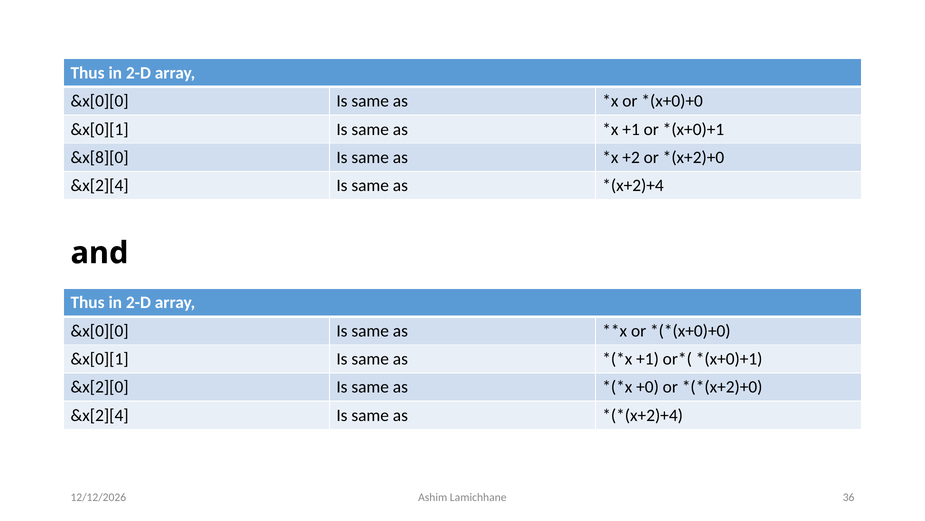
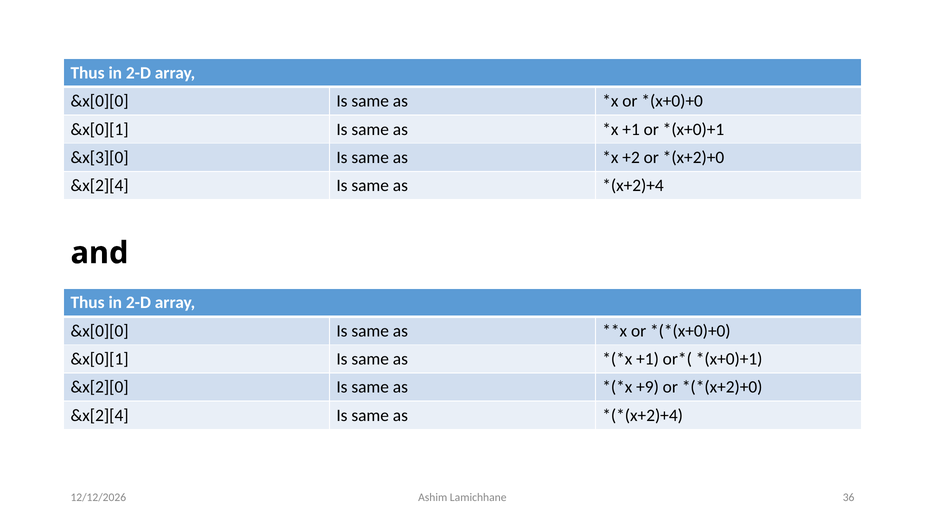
&x[8][0: &x[8][0 -> &x[3][0
+0: +0 -> +9
